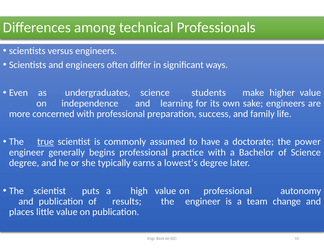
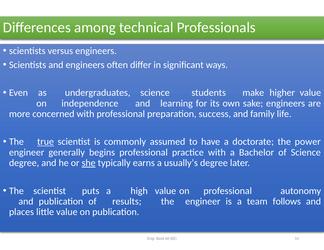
she underline: none -> present
lowest’s: lowest’s -> usually’s
change: change -> follows
